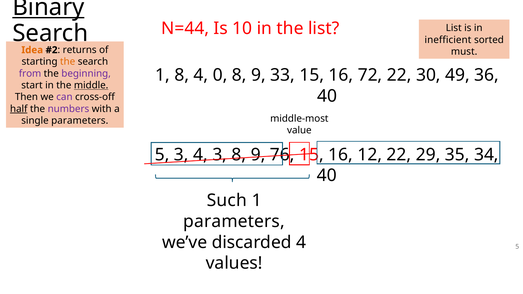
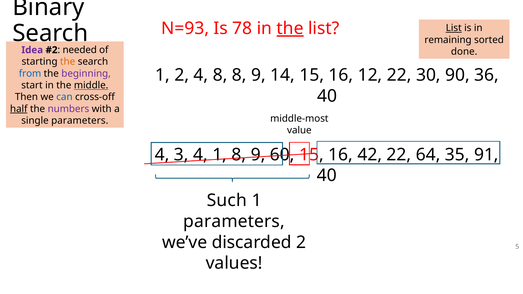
Binary underline: present -> none
N=44: N=44 -> N=93
10: 10 -> 78
the at (290, 29) underline: none -> present
List at (454, 28) underline: none -> present
inefficient: inefficient -> remaining
Idea colour: orange -> purple
returns: returns -> needed
must: must -> done
1 8: 8 -> 2
4 0: 0 -> 8
33: 33 -> 14
72: 72 -> 12
49: 49 -> 90
from colour: purple -> blue
can colour: purple -> blue
5 at (162, 155): 5 -> 4
4 3: 3 -> 1
76: 76 -> 60
12: 12 -> 42
29: 29 -> 64
34: 34 -> 91
discarded 4: 4 -> 2
